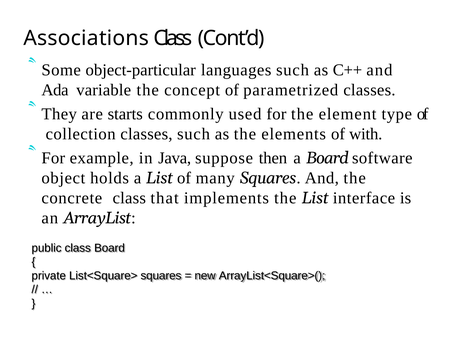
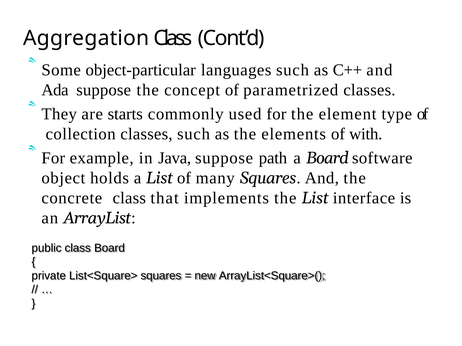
Associations: Associations -> Aggregation
Ada variable: variable -> suppose
then: then -> path
